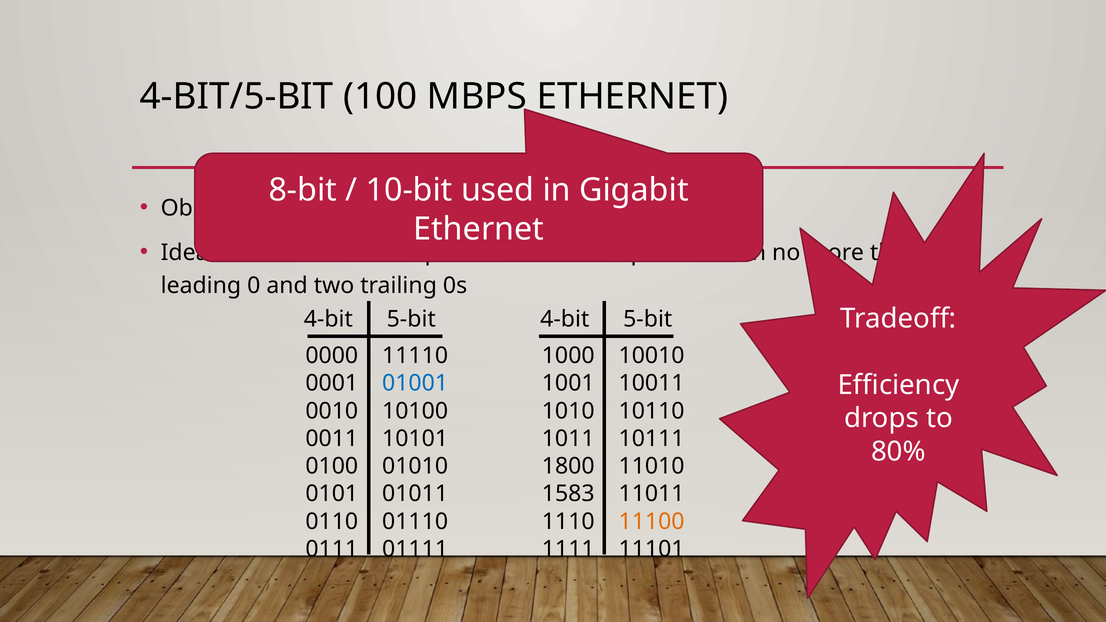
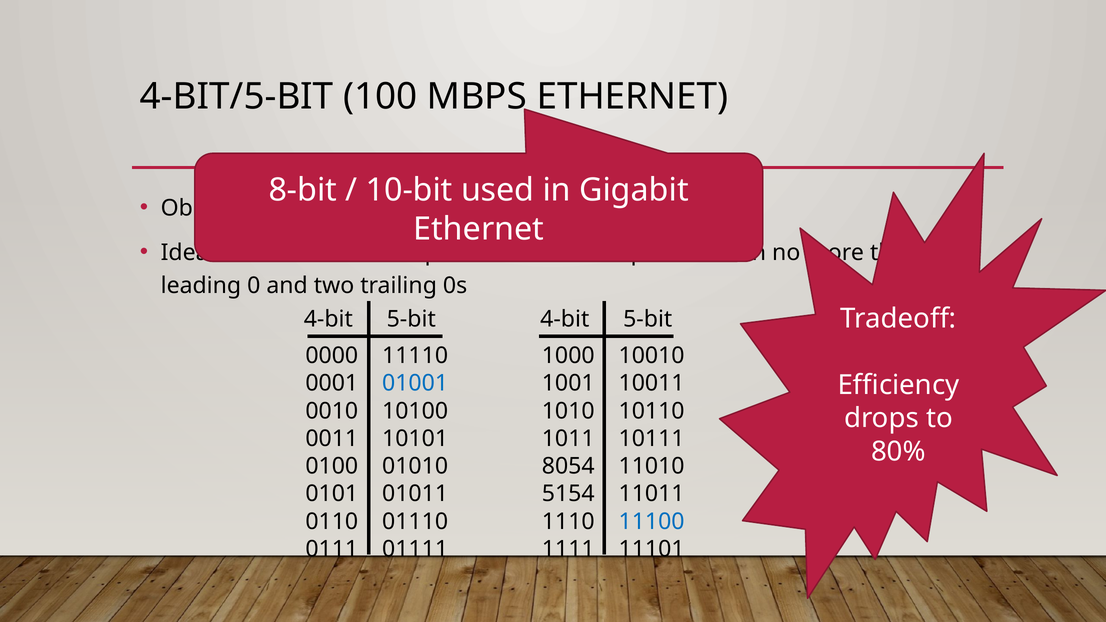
1800: 1800 -> 8054
1583: 1583 -> 5154
11100 colour: orange -> blue
